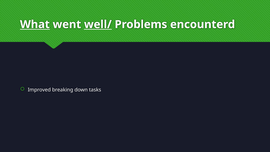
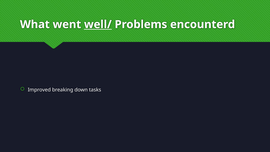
What underline: present -> none
